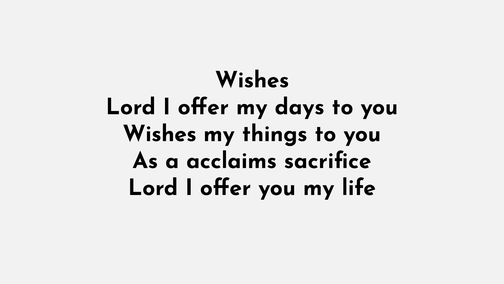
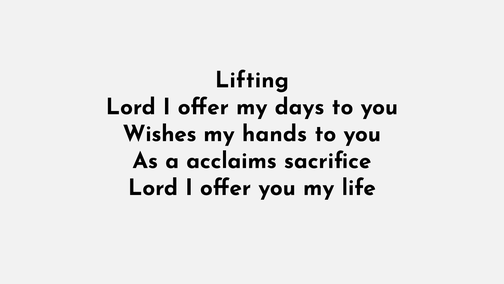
Wishes at (252, 80): Wishes -> Lifting
things: things -> hands
